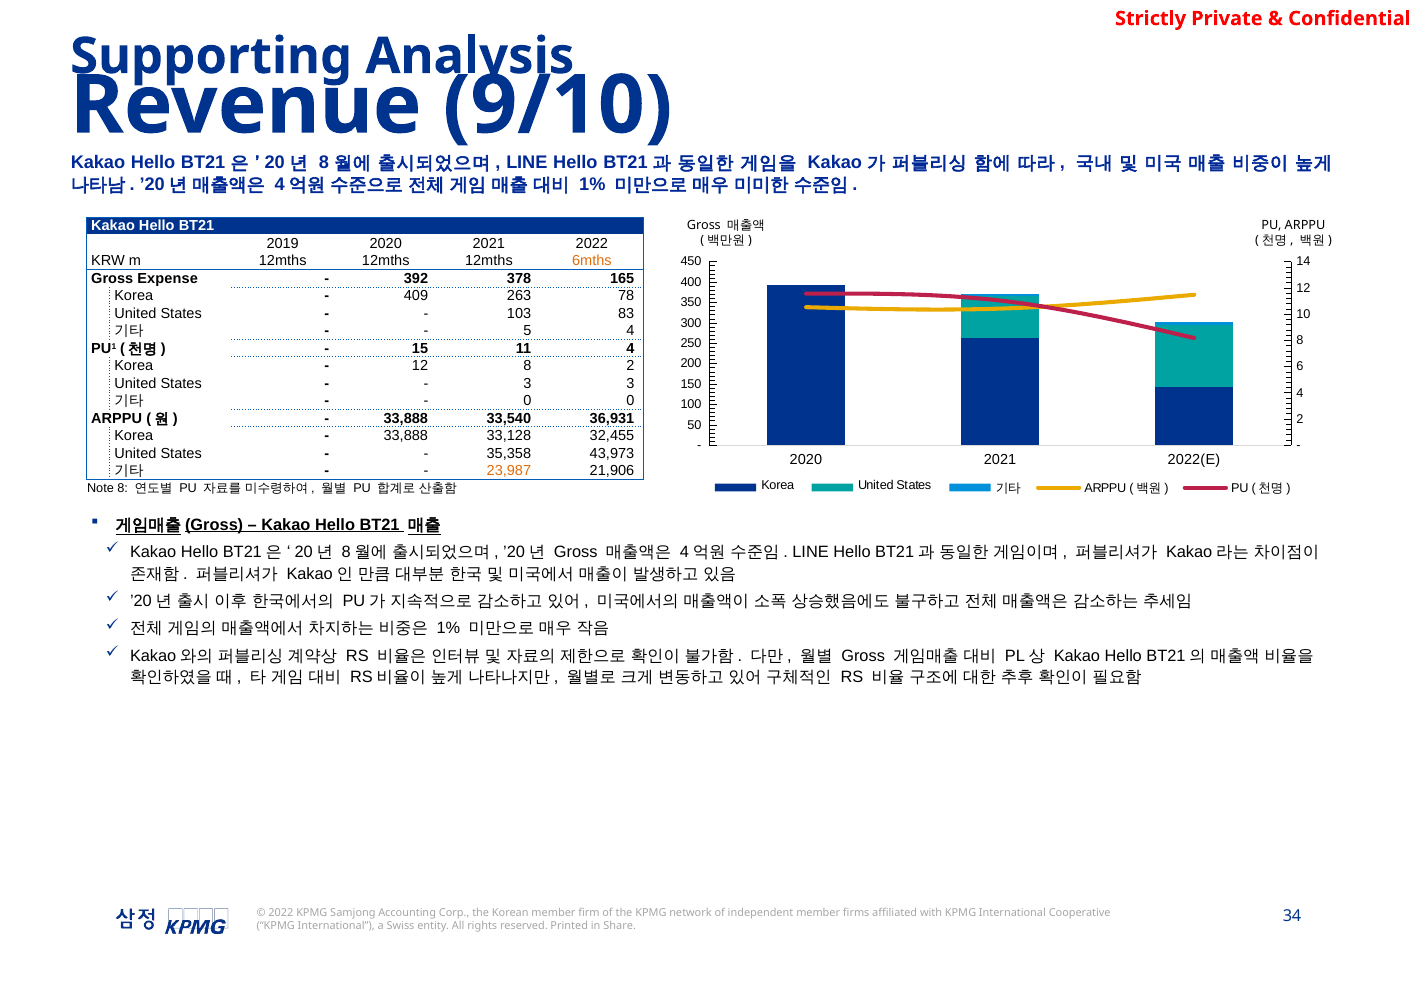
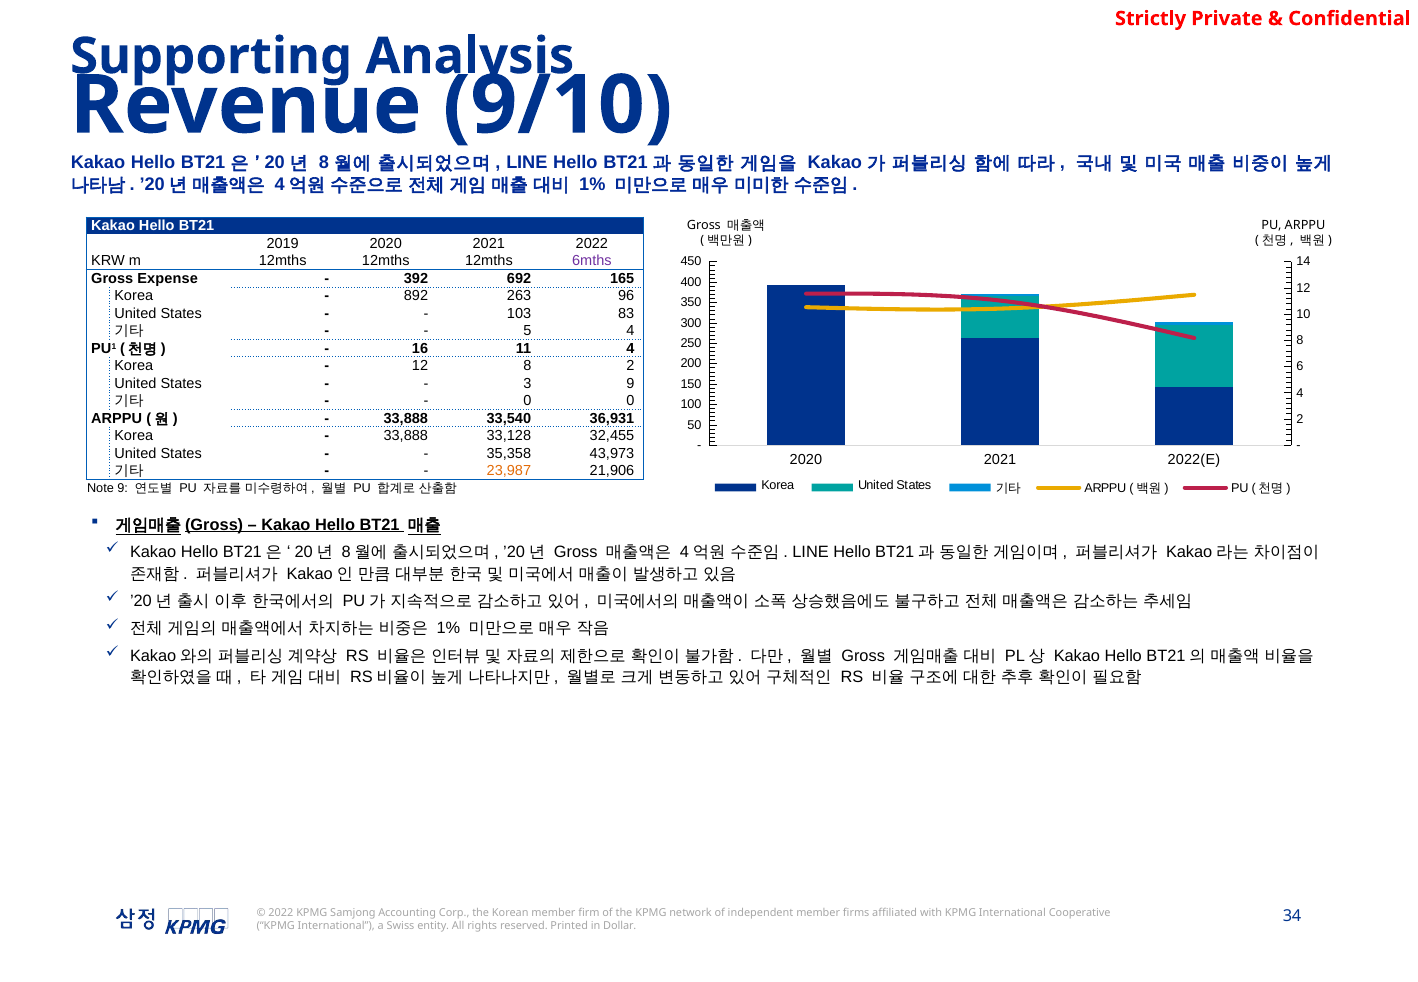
6mths colour: orange -> purple
378: 378 -> 692
409: 409 -> 892
78: 78 -> 96
15: 15 -> 16
3 3: 3 -> 9
Note 8: 8 -> 9
Share: Share -> Dollar
